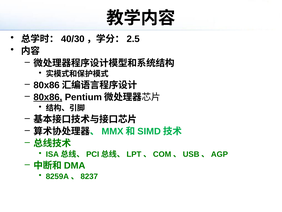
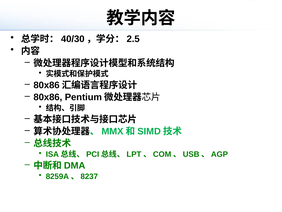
80x86 underline: present -> none
